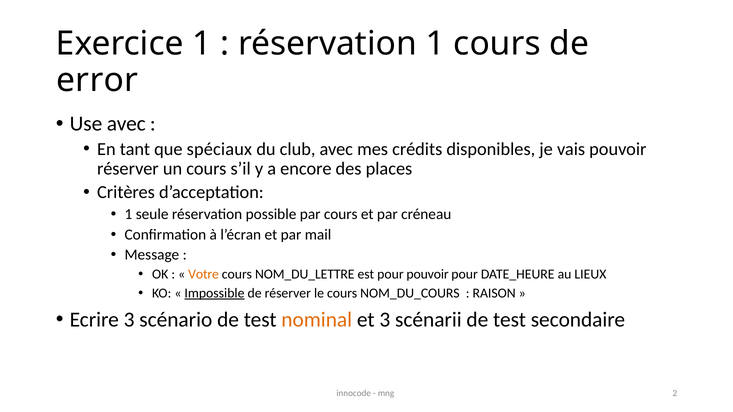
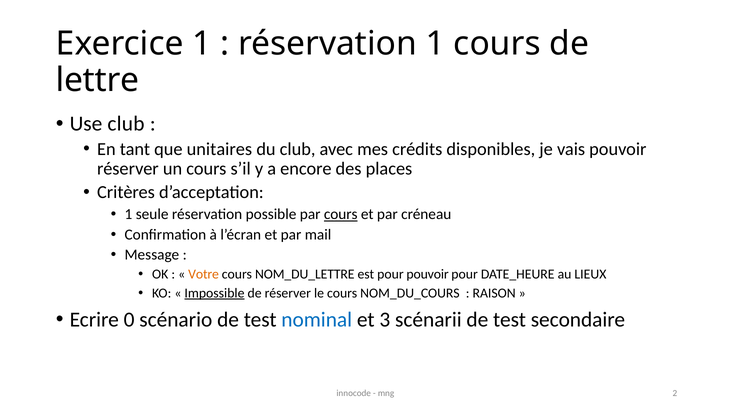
error: error -> lettre
Use avec: avec -> club
spéciaux: spéciaux -> unitaires
cours at (341, 215) underline: none -> present
Ecrire 3: 3 -> 0
nominal colour: orange -> blue
